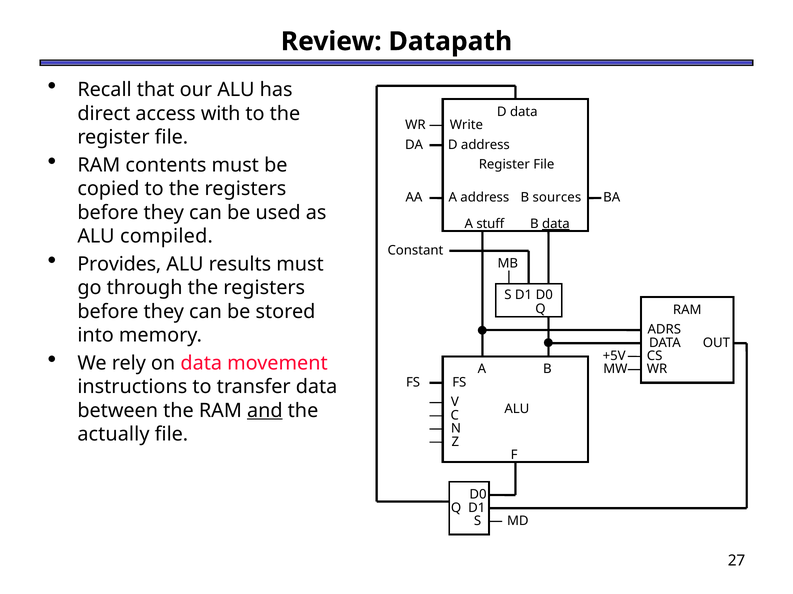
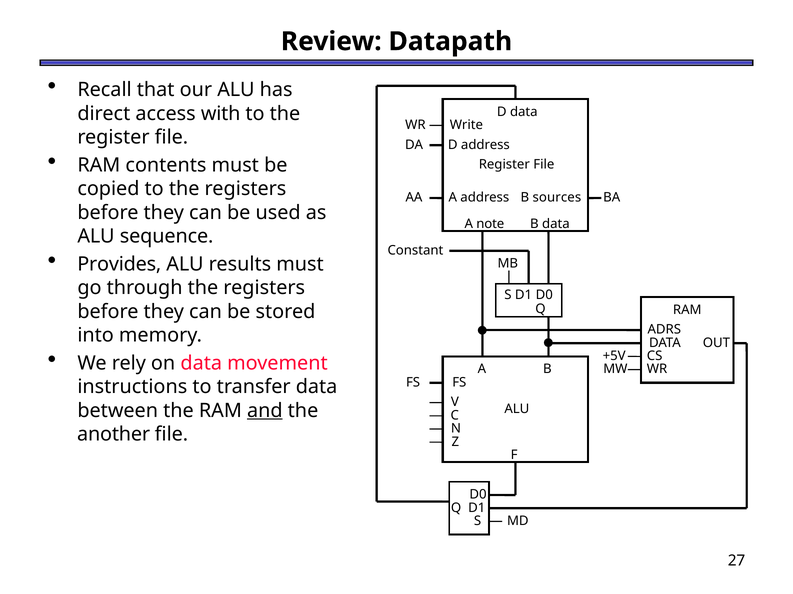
stuff: stuff -> note
data at (556, 224) underline: present -> none
compiled: compiled -> sequence
actually: actually -> another
